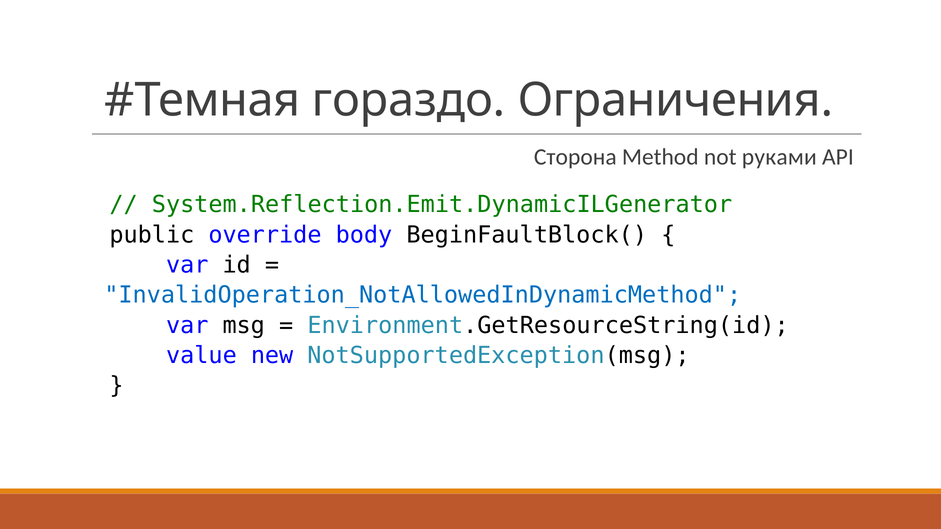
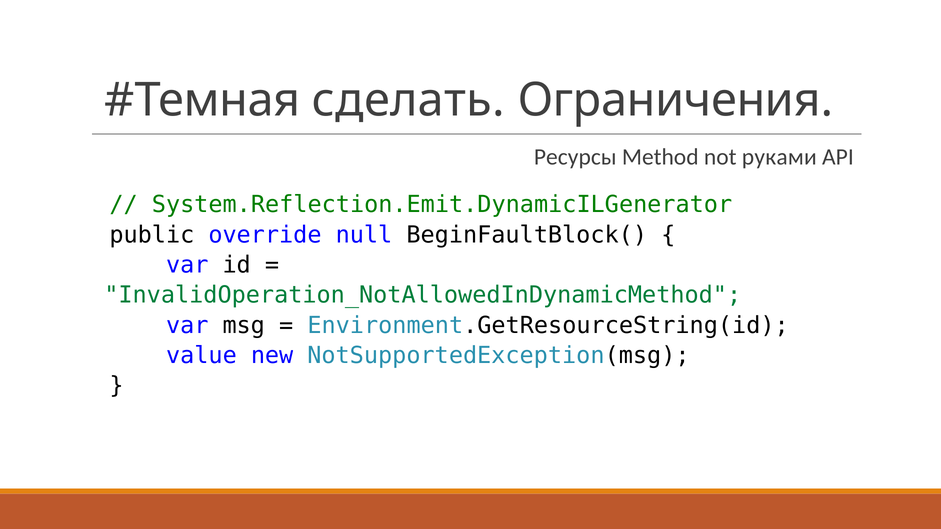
гораздо: гораздо -> сделать
Сторона: Сторона -> Ресурсы
body: body -> null
InvalidOperation_NotAllowedInDynamicMethod colour: blue -> green
